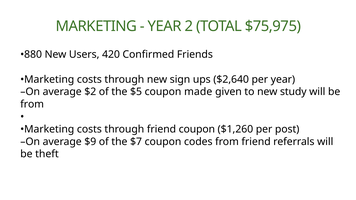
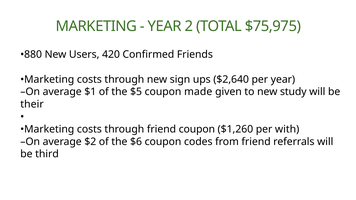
$2: $2 -> $1
from at (32, 104): from -> their
post: post -> with
$9: $9 -> $2
$7: $7 -> $6
theft: theft -> third
